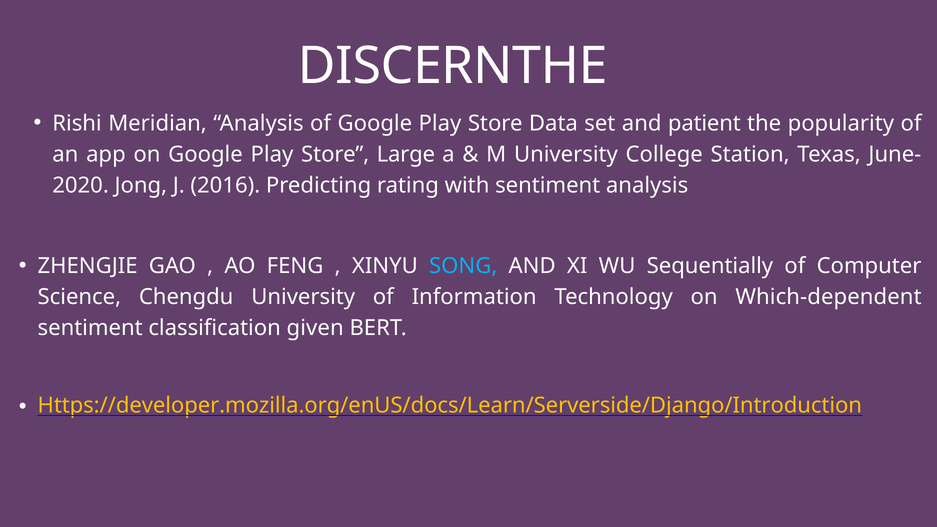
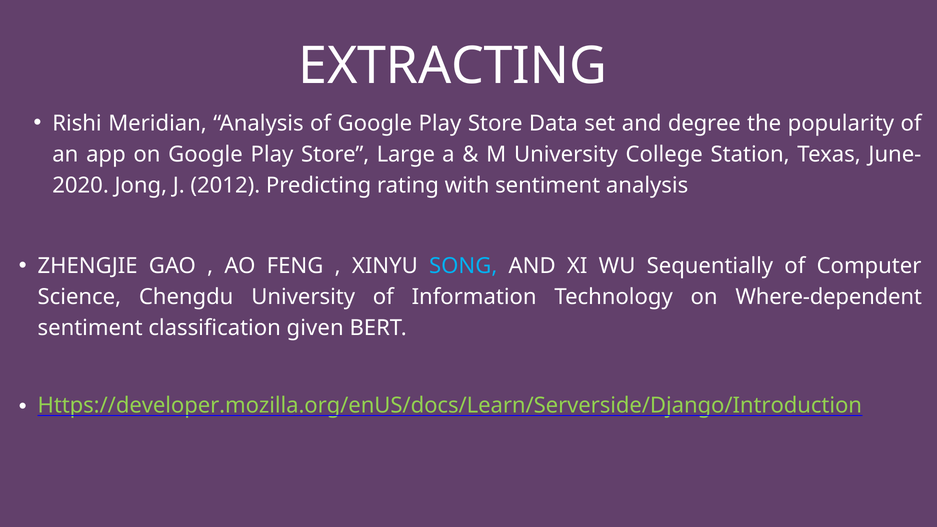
DISCERNTHE: DISCERNTHE -> EXTRACTING
patient: patient -> degree
2016: 2016 -> 2012
Which-dependent: Which-dependent -> Where-dependent
Https://developer.mozilla.org/enUS/docs/Learn/Serverside/Django/Introduction colour: yellow -> light green
